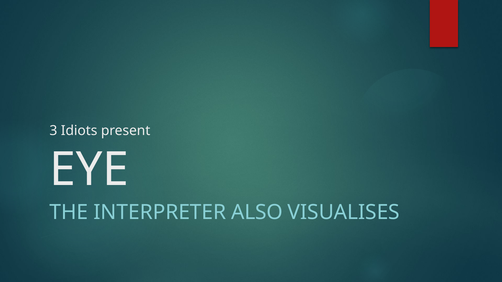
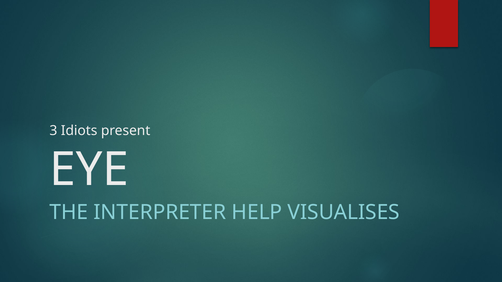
ALSO: ALSO -> HELP
